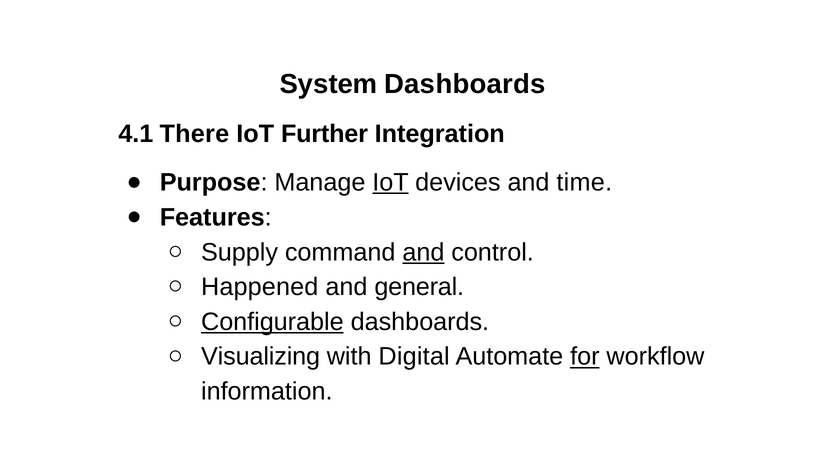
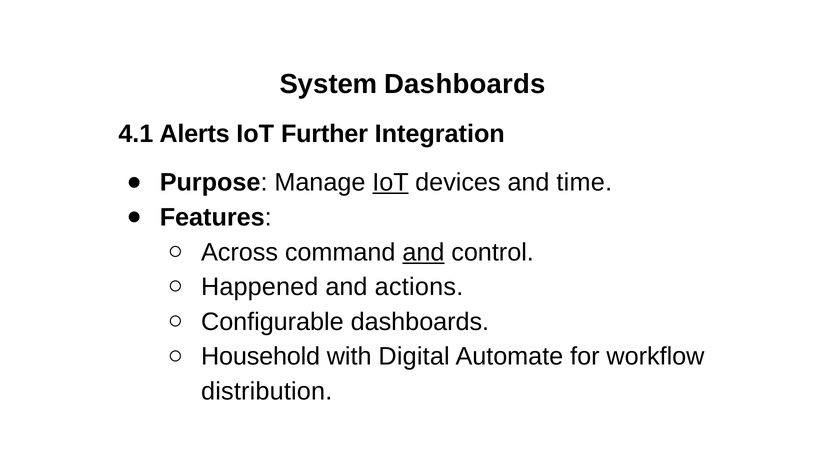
There: There -> Alerts
Supply: Supply -> Across
general: general -> actions
Configurable underline: present -> none
Visualizing: Visualizing -> Household
for underline: present -> none
information: information -> distribution
